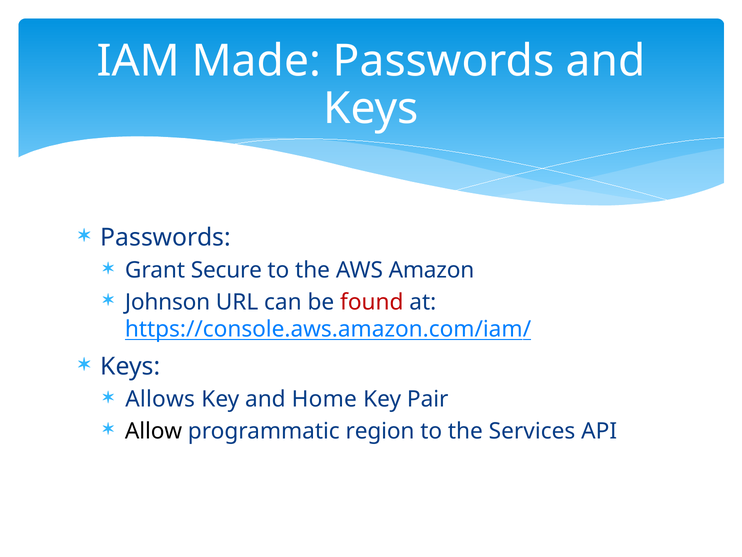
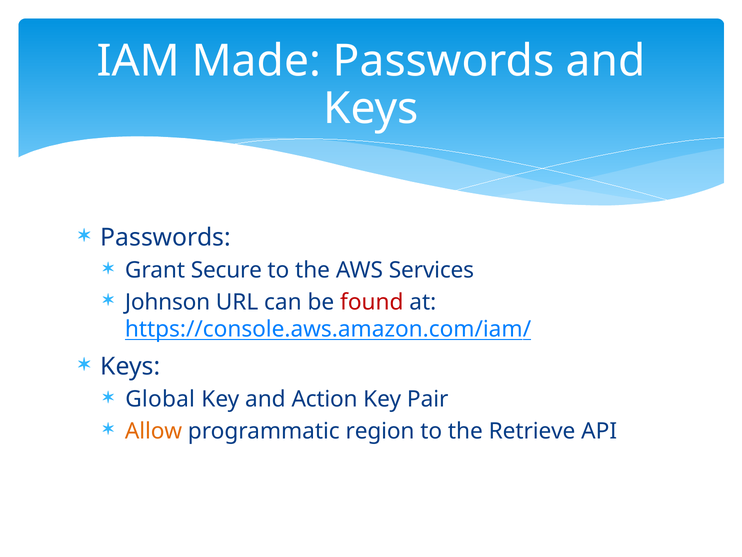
Amazon: Amazon -> Services
Allows: Allows -> Global
Home: Home -> Action
Allow colour: black -> orange
Services: Services -> Retrieve
